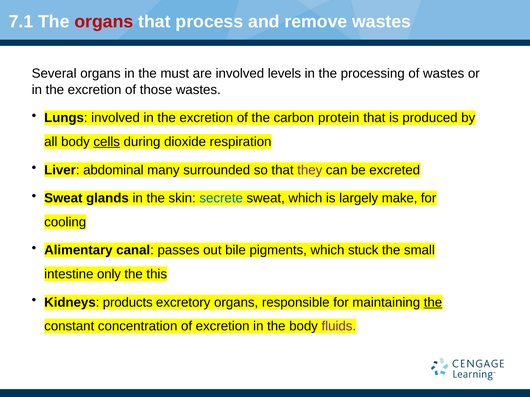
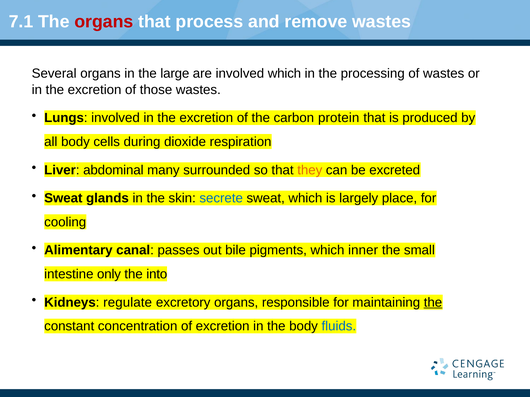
must: must -> large
involved levels: levels -> which
cells underline: present -> none
they colour: purple -> orange
make: make -> place
stuck: stuck -> inner
this: this -> into
products: products -> regulate
fluids colour: purple -> blue
